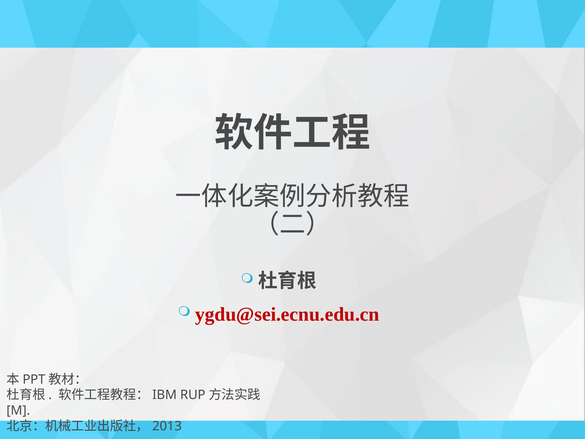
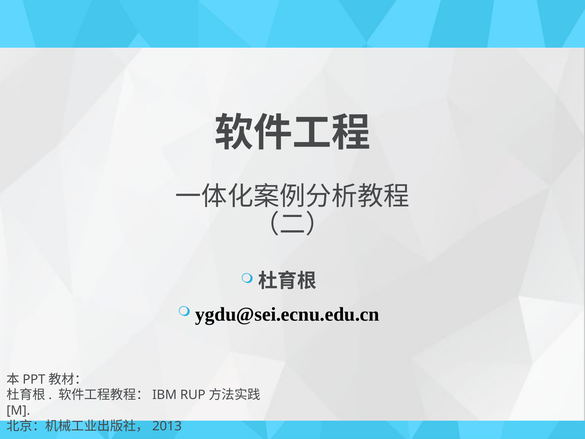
ygdu@sei.ecnu.edu.cn colour: red -> black
